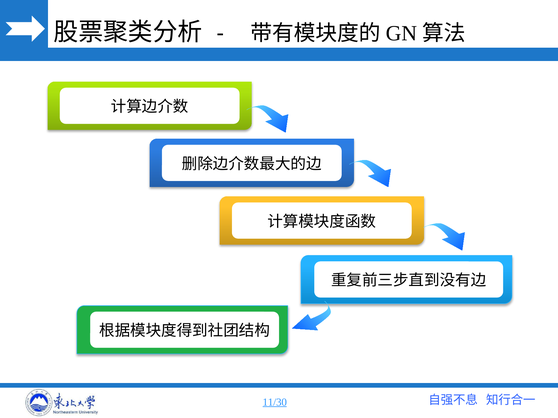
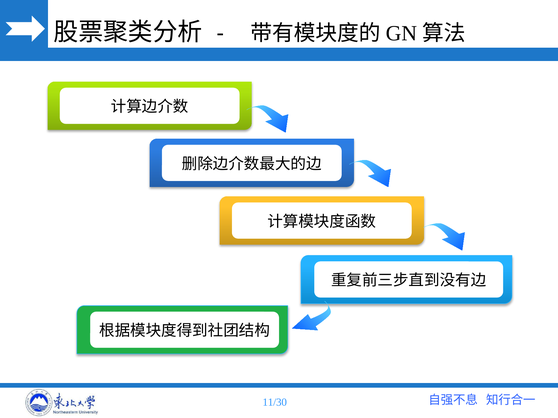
11/30 underline: present -> none
